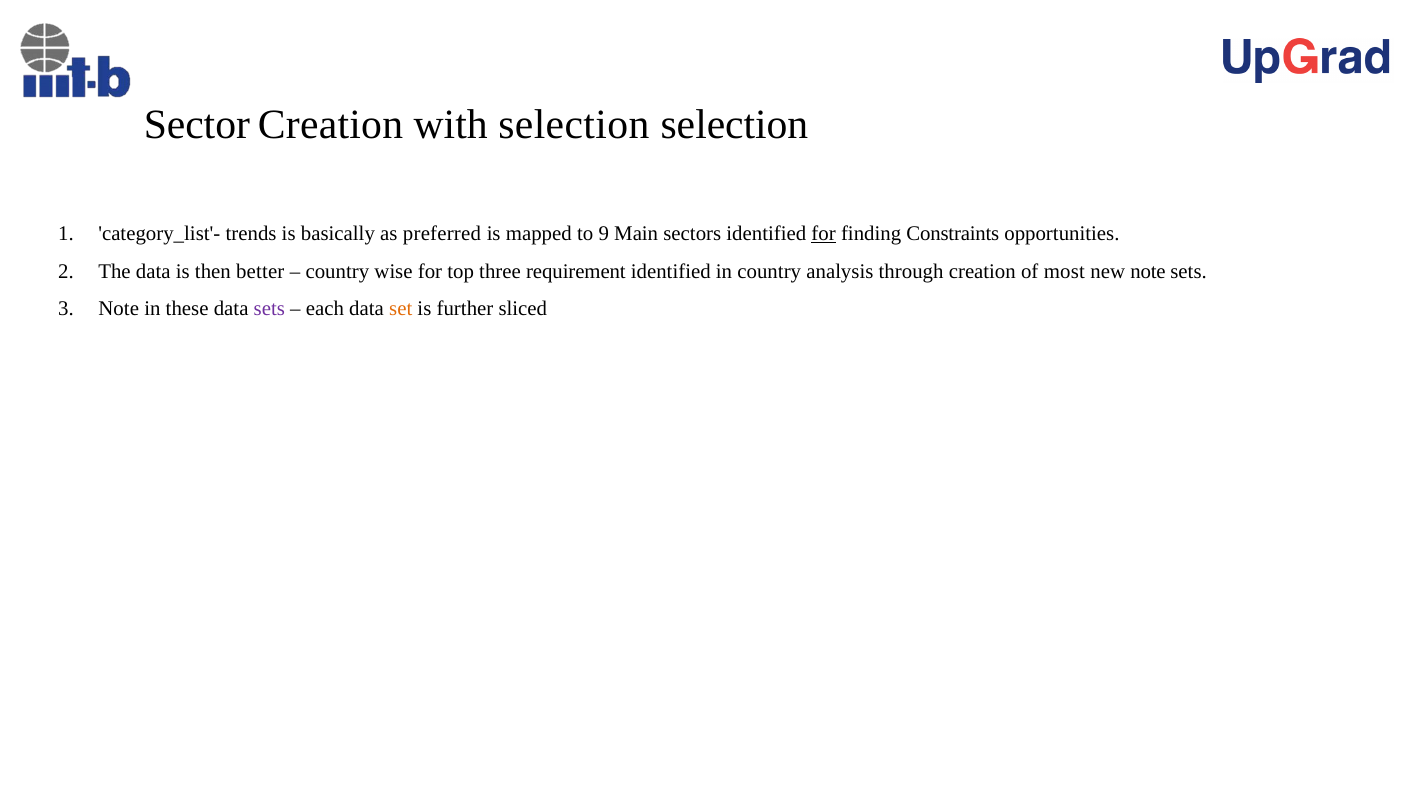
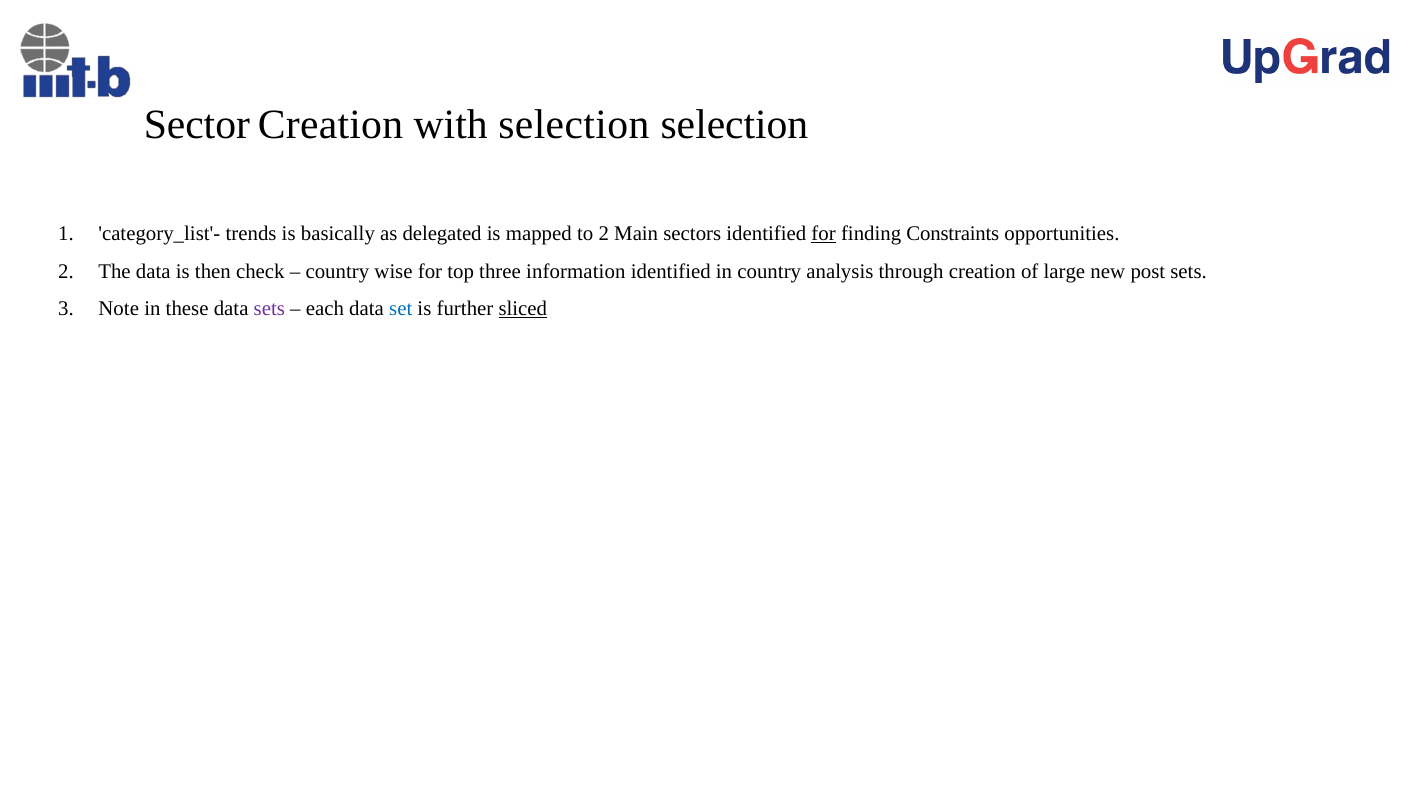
preferred: preferred -> delegated
to 9: 9 -> 2
better: better -> check
requirement: requirement -> information
most: most -> large
new note: note -> post
set colour: orange -> blue
sliced underline: none -> present
